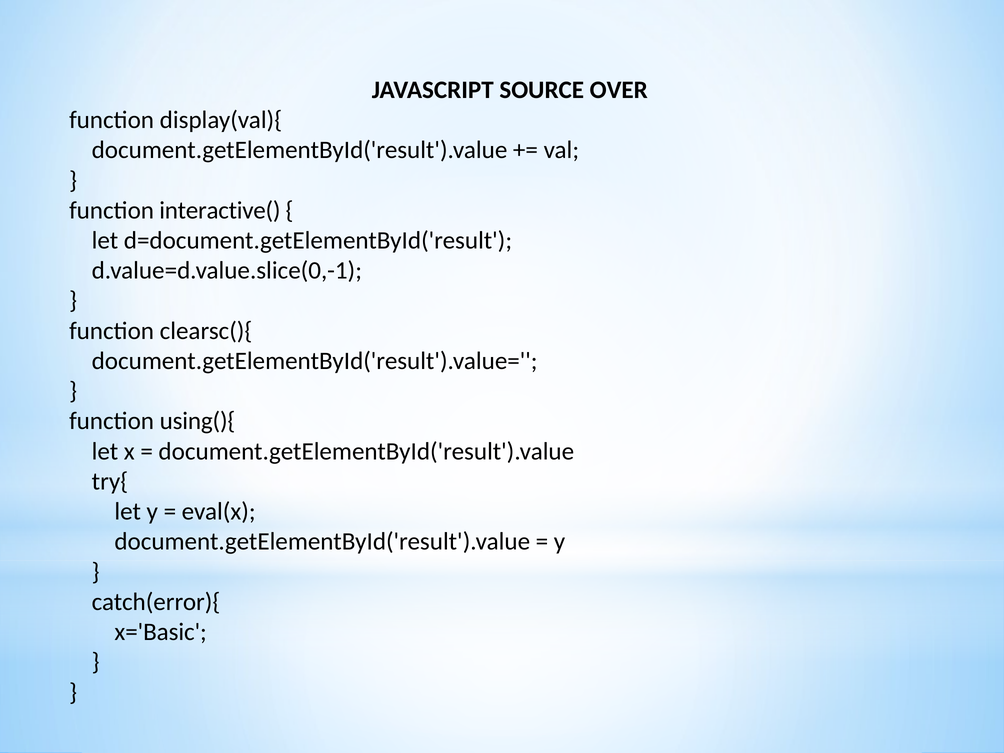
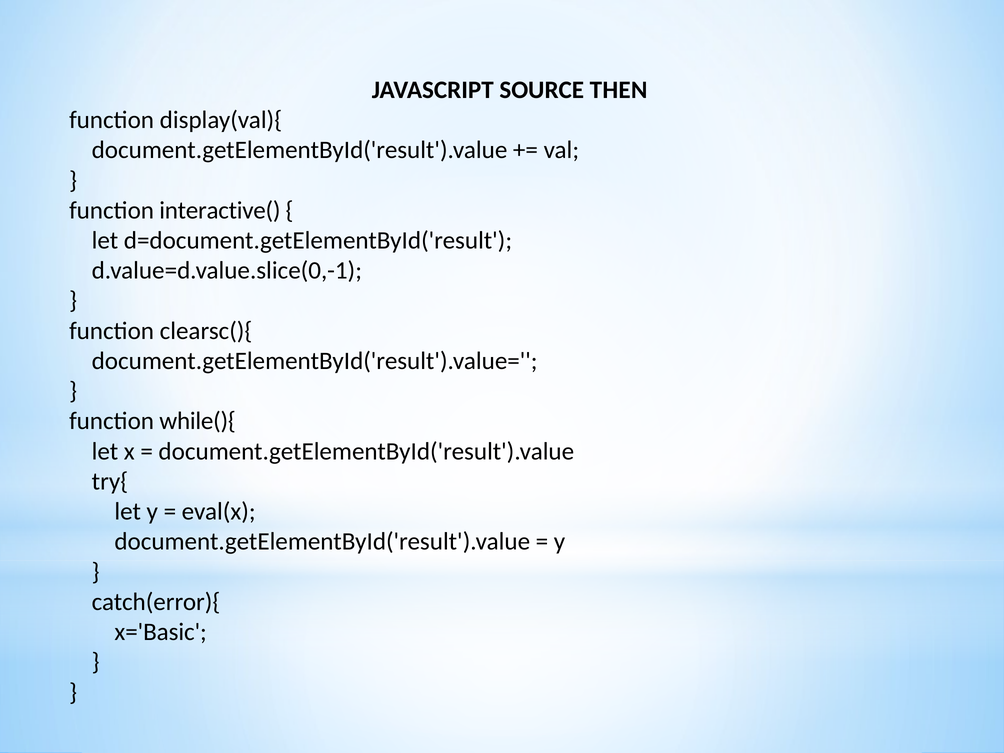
OVER: OVER -> THEN
using(){: using(){ -> while(){
